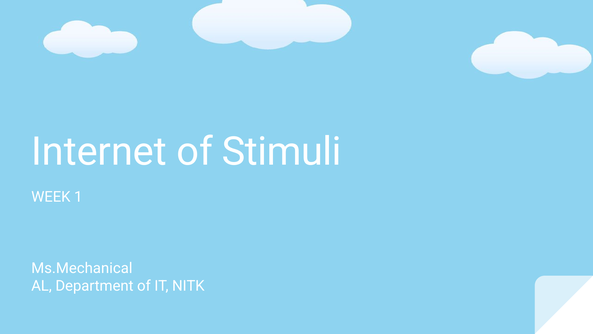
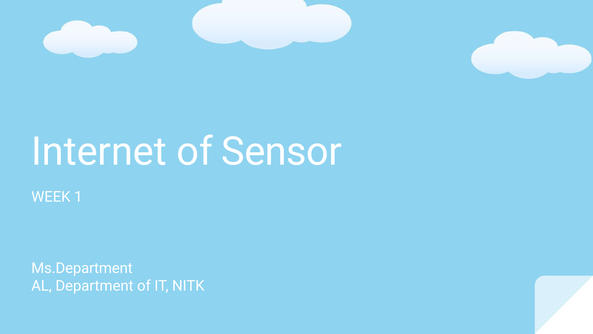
Stimuli: Stimuli -> Sensor
Ms.Mechanical: Ms.Mechanical -> Ms.Department
